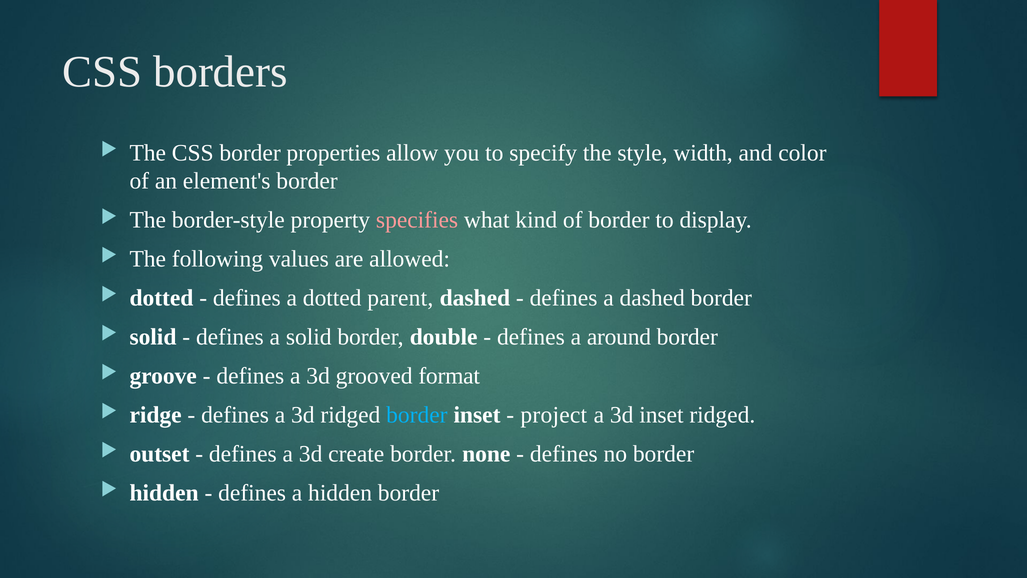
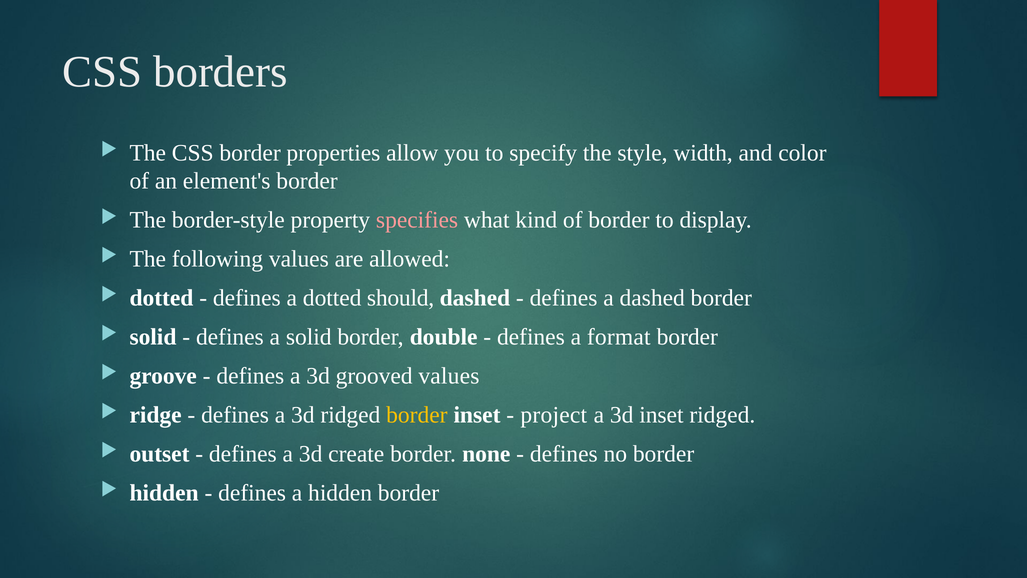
parent: parent -> should
around: around -> format
grooved format: format -> values
border at (417, 415) colour: light blue -> yellow
